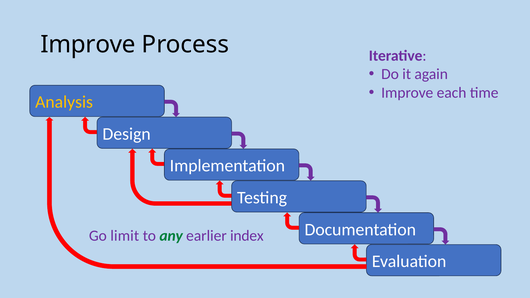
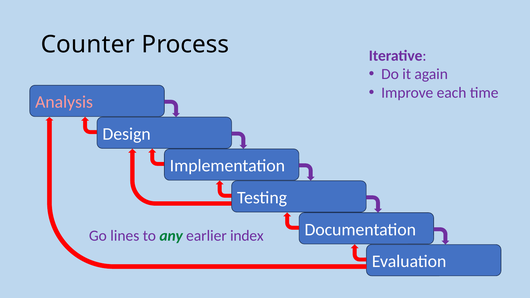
Improve at (88, 45): Improve -> Counter
Analysis colour: yellow -> pink
limit: limit -> lines
